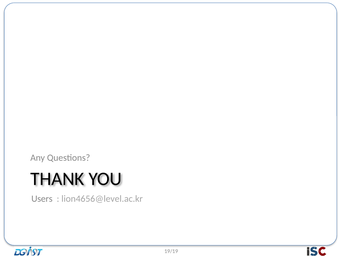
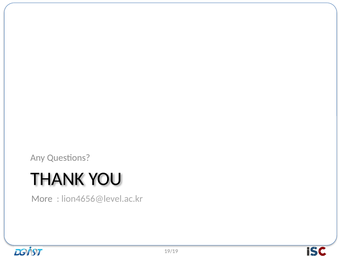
Users: Users -> More
